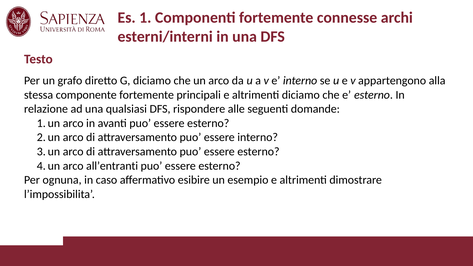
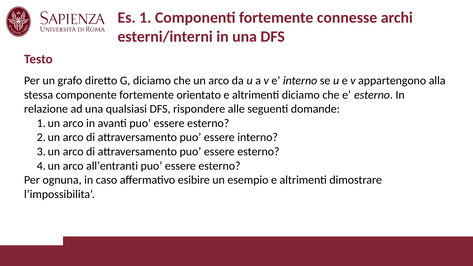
principali: principali -> orientato
